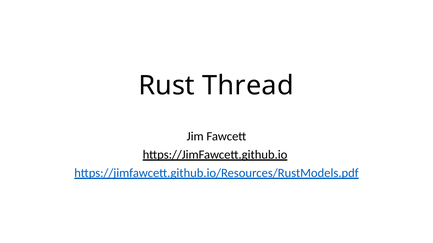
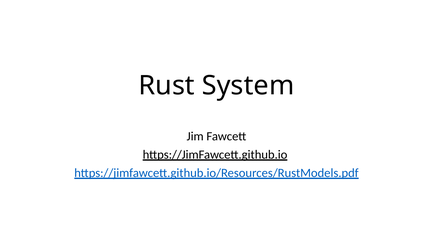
Thread: Thread -> System
